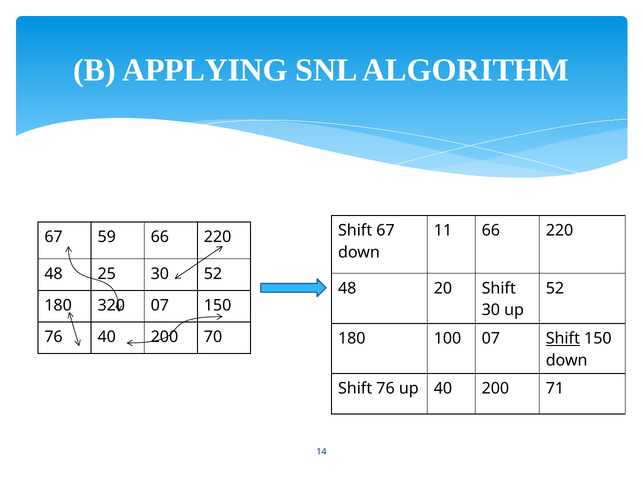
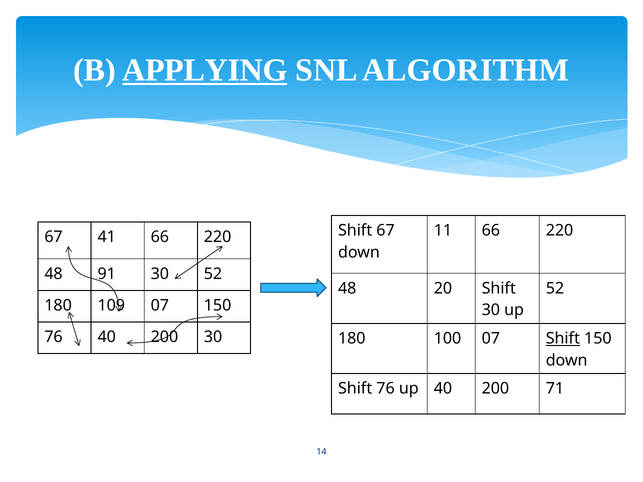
APPLYING underline: none -> present
59: 59 -> 41
25: 25 -> 91
320: 320 -> 109
200 70: 70 -> 30
